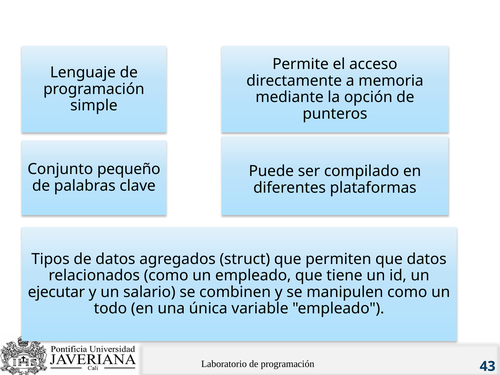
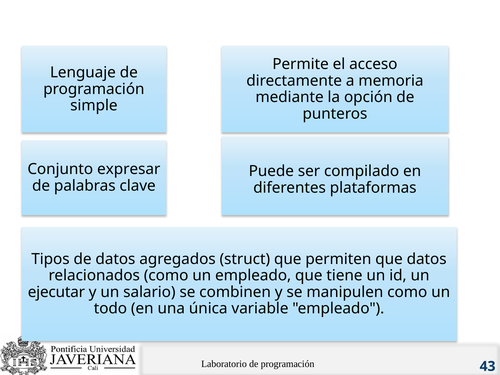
pequeño: pequeño -> expresar
